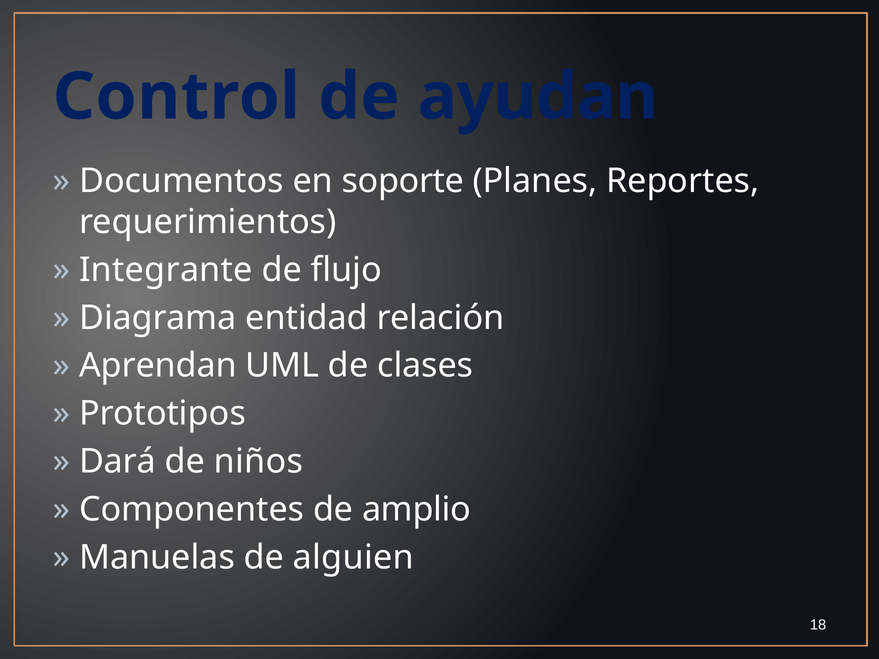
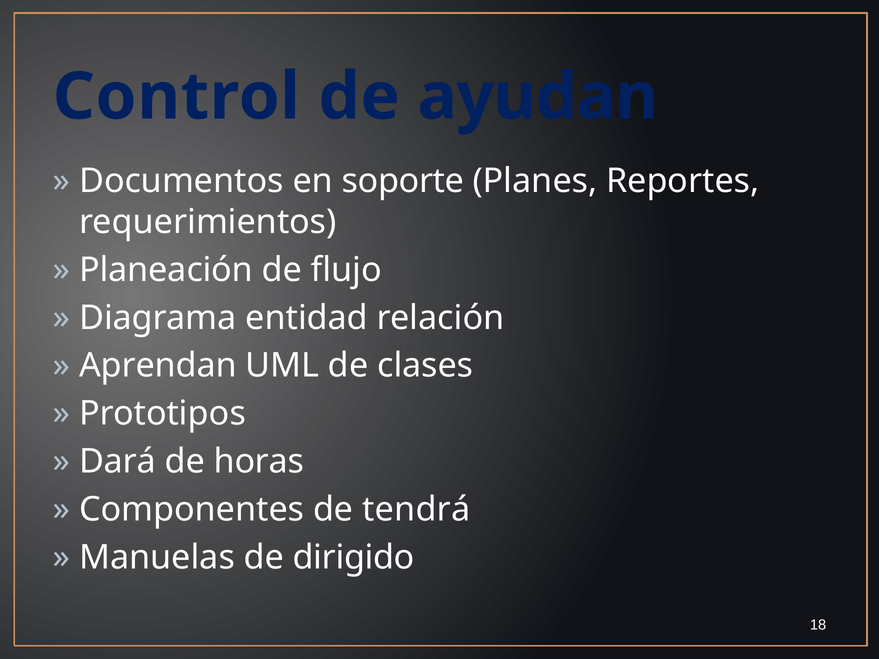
Integrante: Integrante -> Planeación
niños: niños -> horas
amplio: amplio -> tendrá
alguien: alguien -> dirigido
